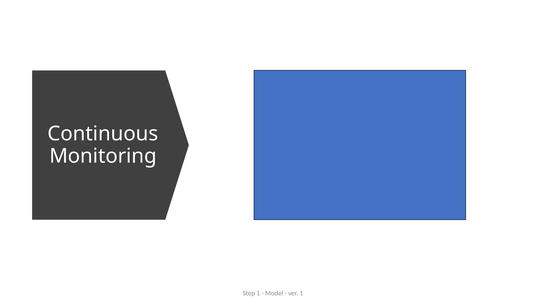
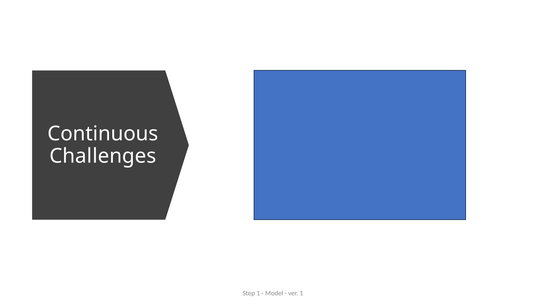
Monitoring: Monitoring -> Challenges
